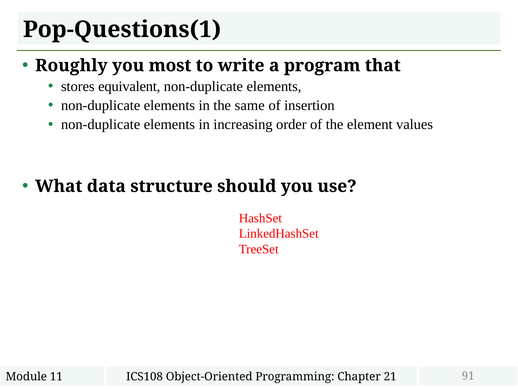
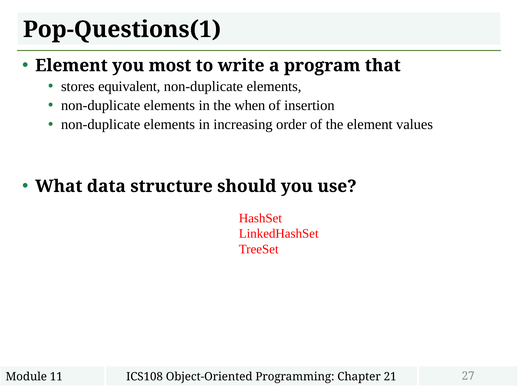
Roughly at (71, 65): Roughly -> Element
same: same -> when
91: 91 -> 27
